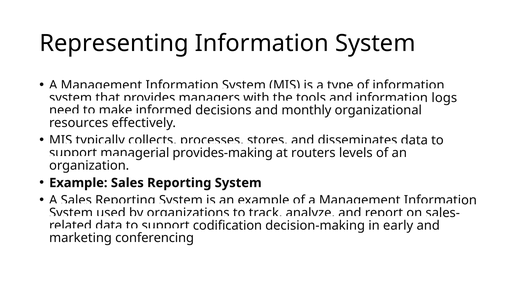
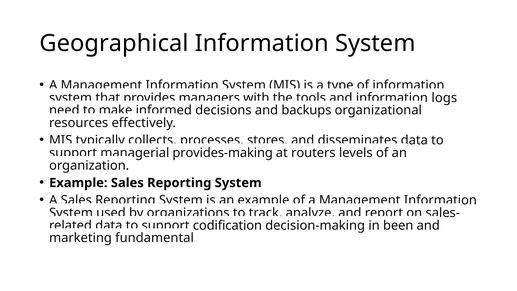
Representing: Representing -> Geographical
monthly: monthly -> backups
early: early -> been
conferencing: conferencing -> fundamental
